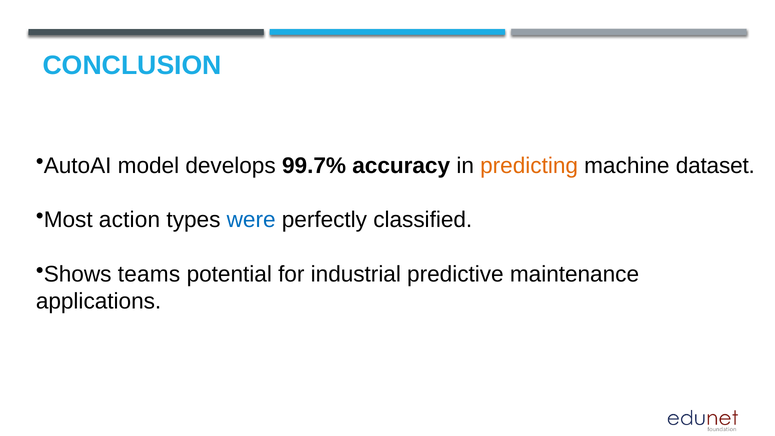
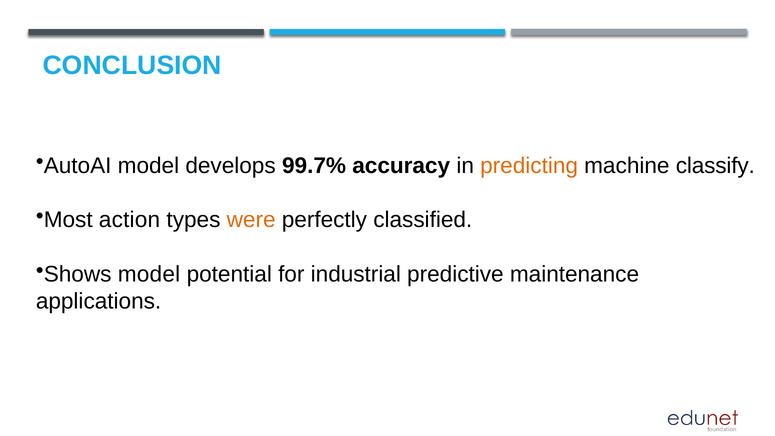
dataset: dataset -> classify
were colour: blue -> orange
Shows teams: teams -> model
